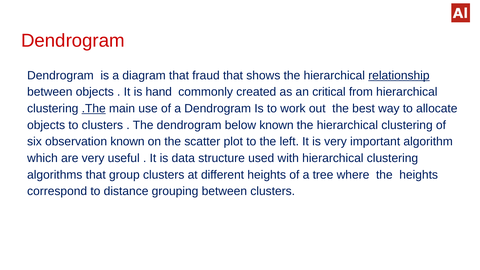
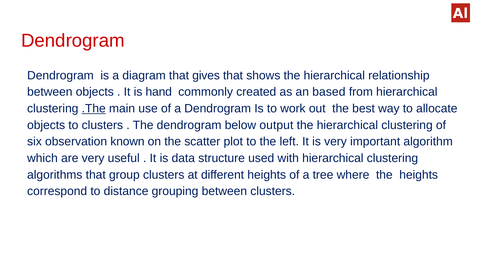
fraud: fraud -> gives
relationship underline: present -> none
critical: critical -> based
below known: known -> output
